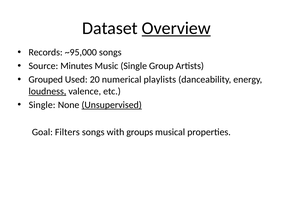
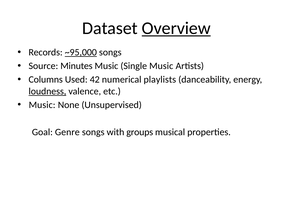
~95,000 underline: none -> present
Single Group: Group -> Music
Grouped: Grouped -> Columns
20: 20 -> 42
Single at (42, 105): Single -> Music
Unsupervised underline: present -> none
Filters: Filters -> Genre
